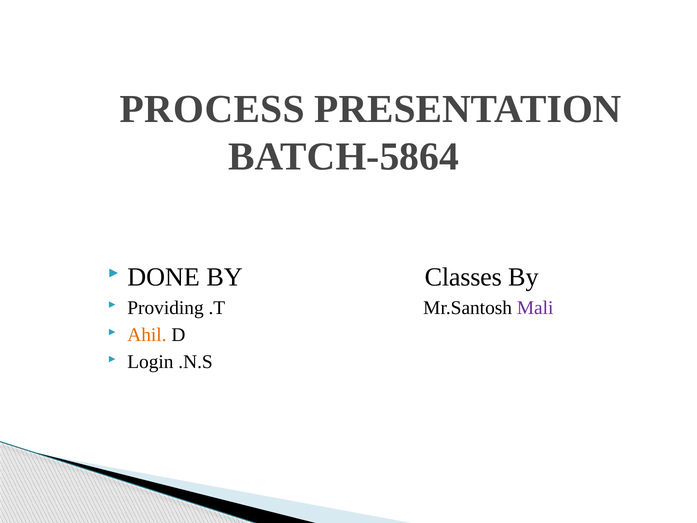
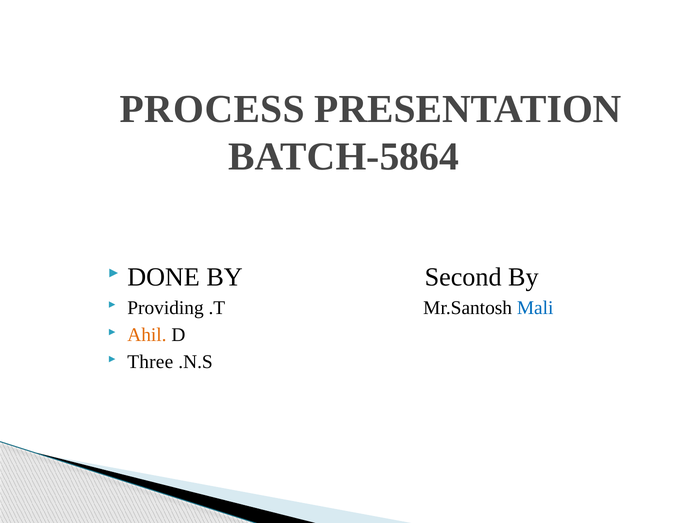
Classes: Classes -> Second
Mali colour: purple -> blue
Login: Login -> Three
